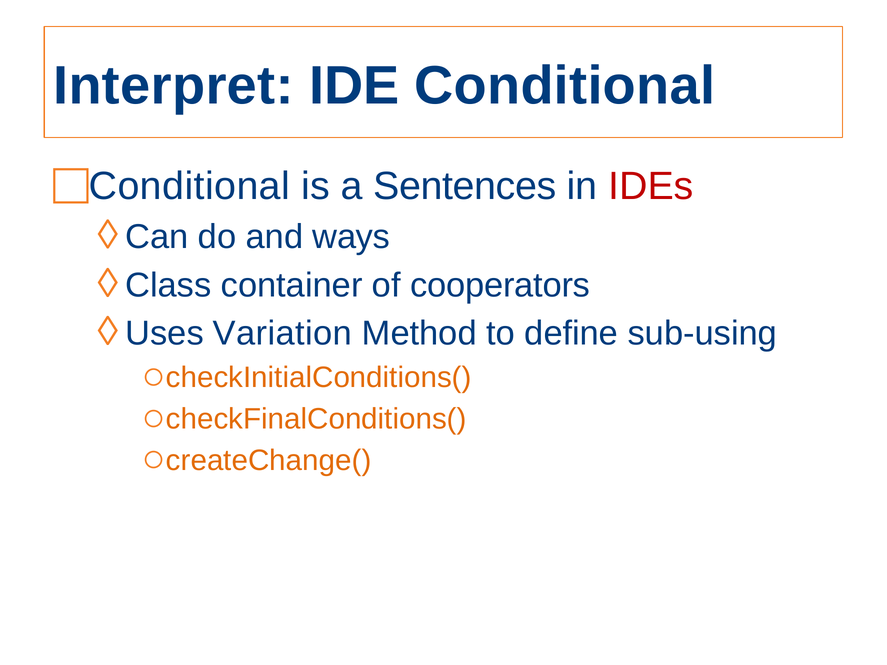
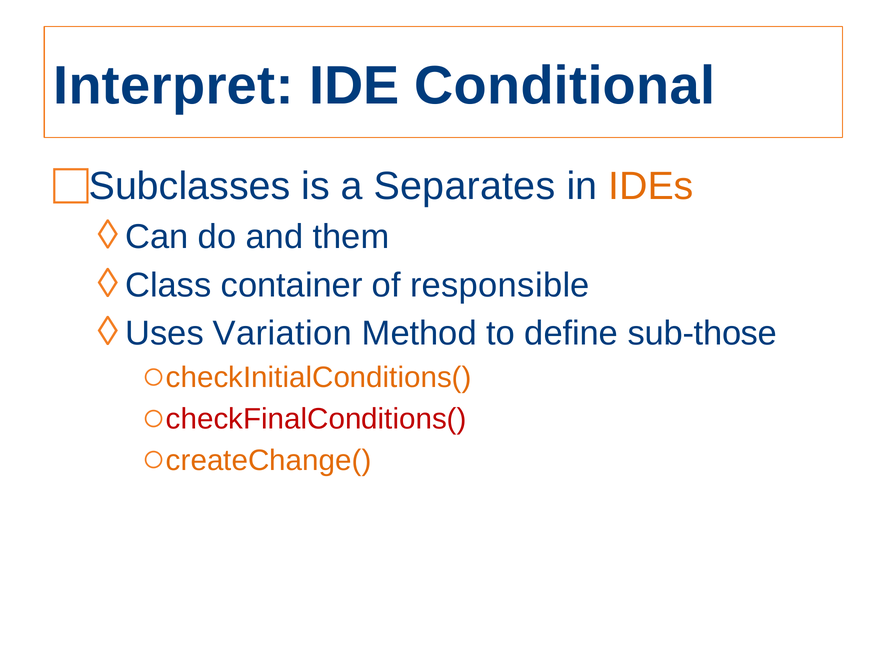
Conditional at (189, 186): Conditional -> Subclasses
Sentences: Sentences -> Separates
IDEs colour: red -> orange
ways: ways -> them
cooperators: cooperators -> responsible
sub-using: sub-using -> sub-those
checkFinalConditions( colour: orange -> red
